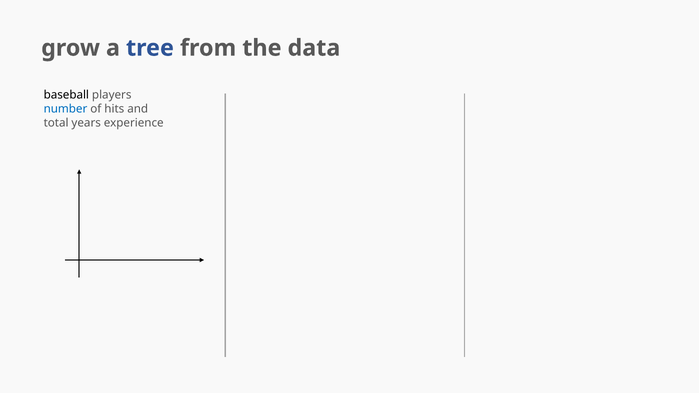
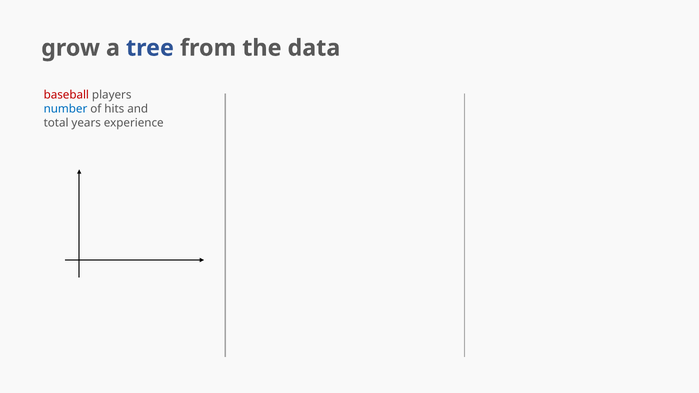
baseball colour: black -> red
